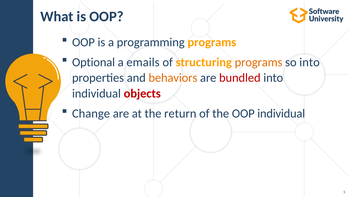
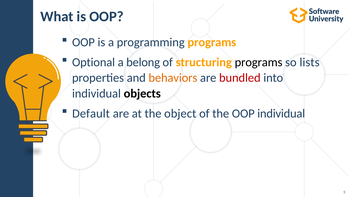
emails: emails -> belong
programs at (259, 62) colour: orange -> black
so into: into -> lists
objects colour: red -> black
Change: Change -> Default
return: return -> object
